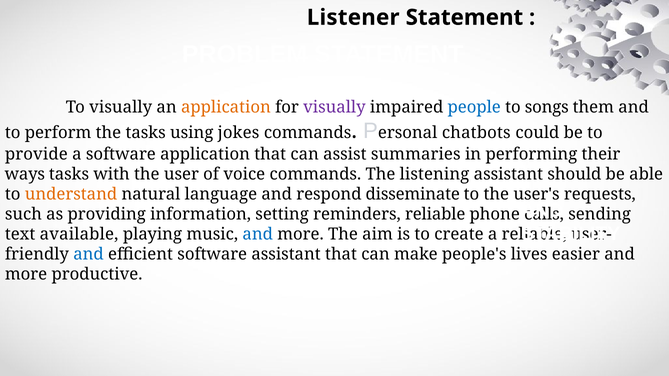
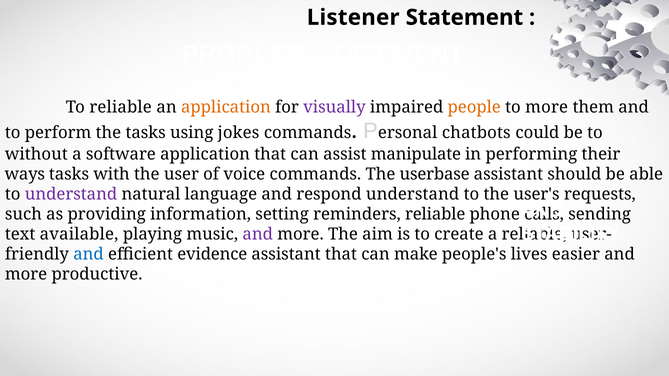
To visually: visually -> reliable
people colour: blue -> orange
to songs: songs -> more
provide: provide -> without
summaries: summaries -> manipulate
listening: listening -> userbase
understand at (71, 194) colour: orange -> purple
respond disseminate: disseminate -> understand
and at (258, 235) colour: blue -> purple
efficient software: software -> evidence
